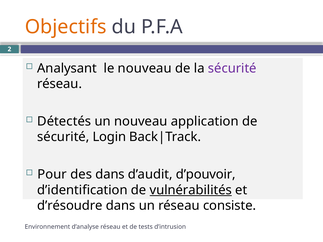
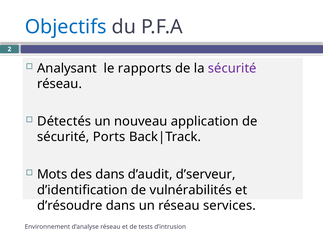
Objectifs colour: orange -> blue
le nouveau: nouveau -> rapports
Login: Login -> Ports
Pour: Pour -> Mots
d’pouvoir: d’pouvoir -> d’serveur
vulnérabilités underline: present -> none
consiste: consiste -> services
